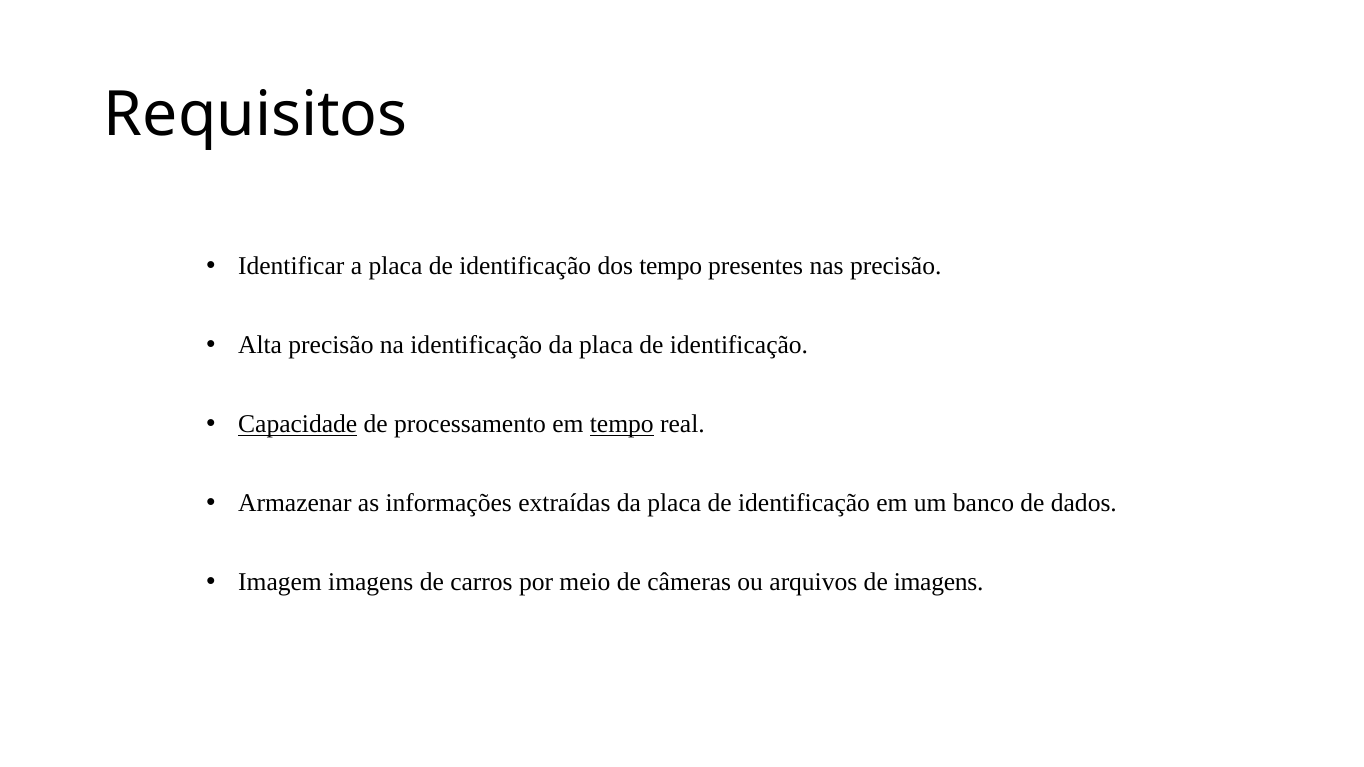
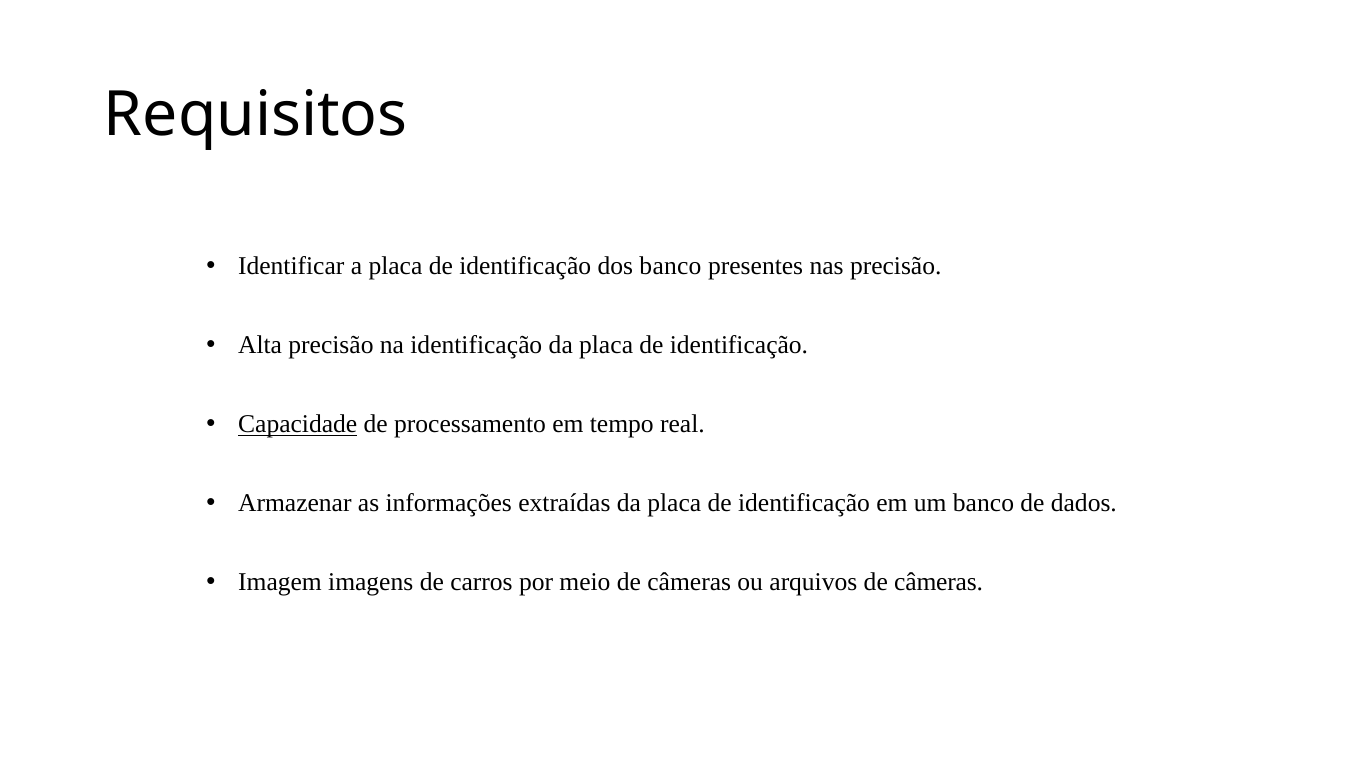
dos tempo: tempo -> banco
tempo at (622, 424) underline: present -> none
arquivos de imagens: imagens -> câmeras
